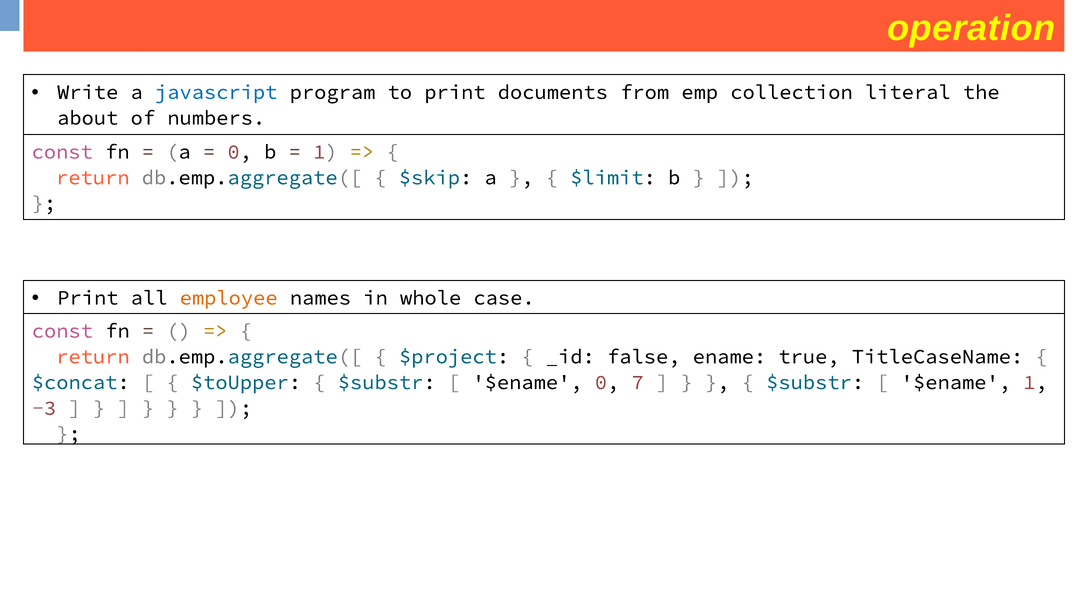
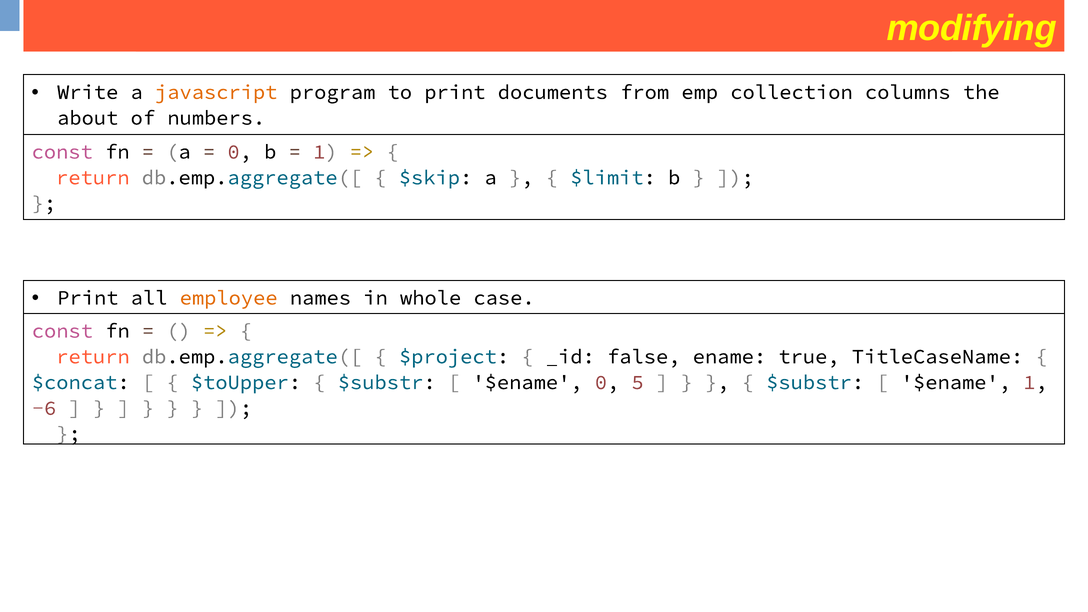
operation at (971, 28): operation -> modifying
javascript colour: blue -> orange
literal: literal -> columns
7: 7 -> 5
-3: -3 -> -6
